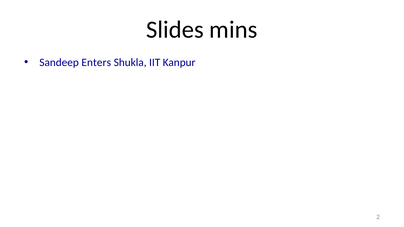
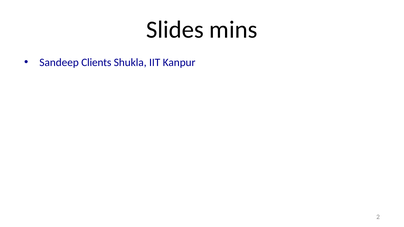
Enters: Enters -> Clients
